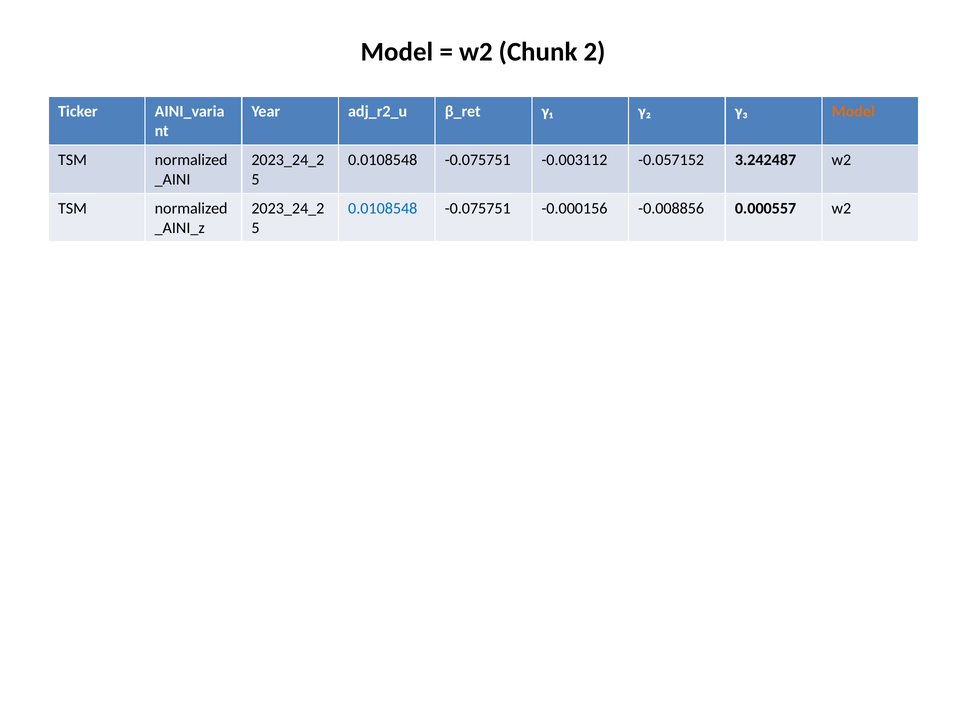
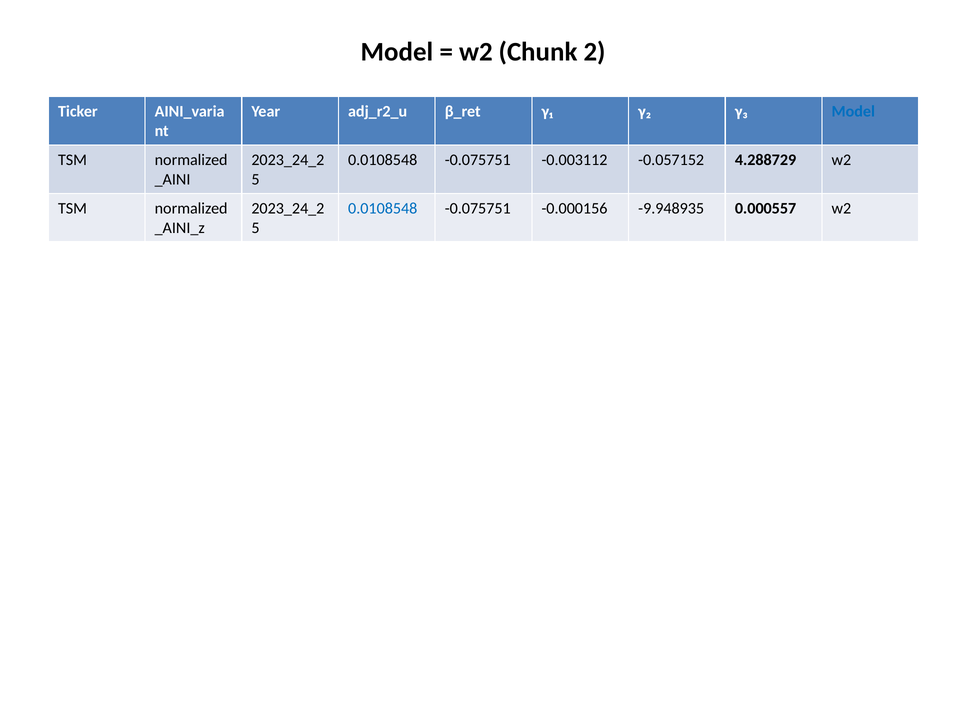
Model at (853, 112) colour: orange -> blue
3.242487: 3.242487 -> 4.288729
-0.008856: -0.008856 -> -9.948935
